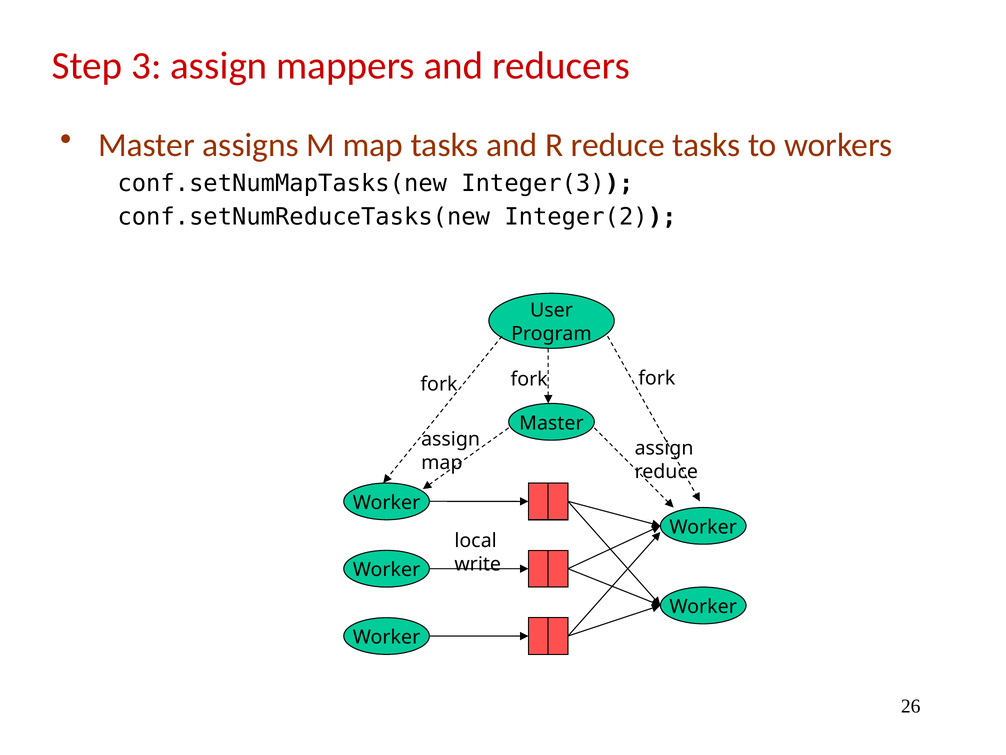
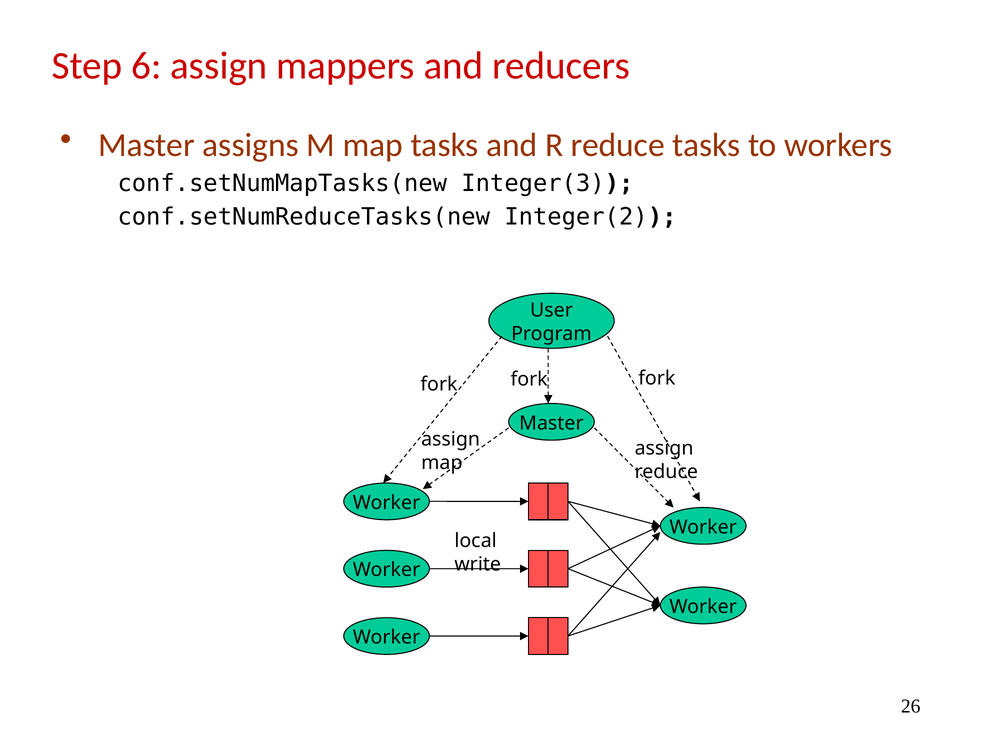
3: 3 -> 6
